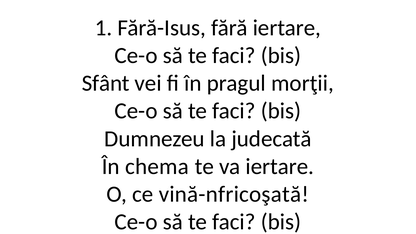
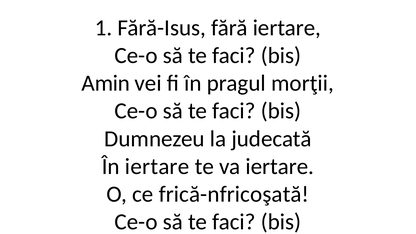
Sfânt: Sfânt -> Amin
În chema: chema -> iertare
vină-nfricoşată: vină-nfricoşată -> frică-nfricoşată
